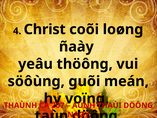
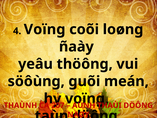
4 Christ: Christ -> Voïng
